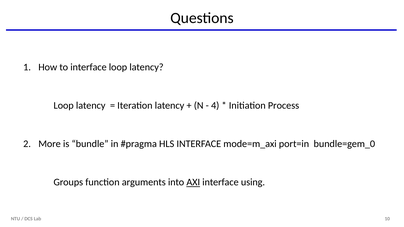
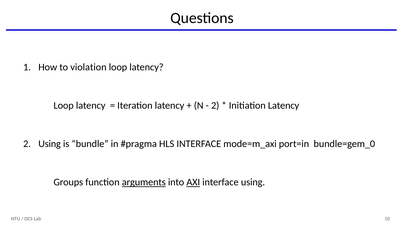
to interface: interface -> violation
4 at (215, 106): 4 -> 2
Initiation Process: Process -> Latency
More at (50, 144): More -> Using
arguments underline: none -> present
